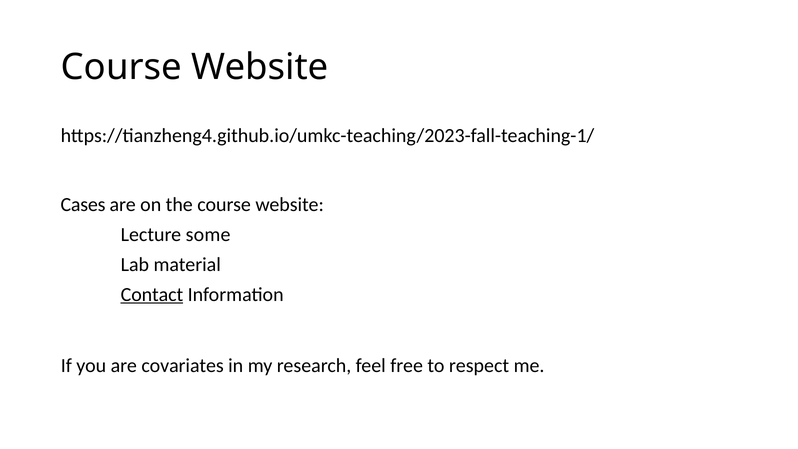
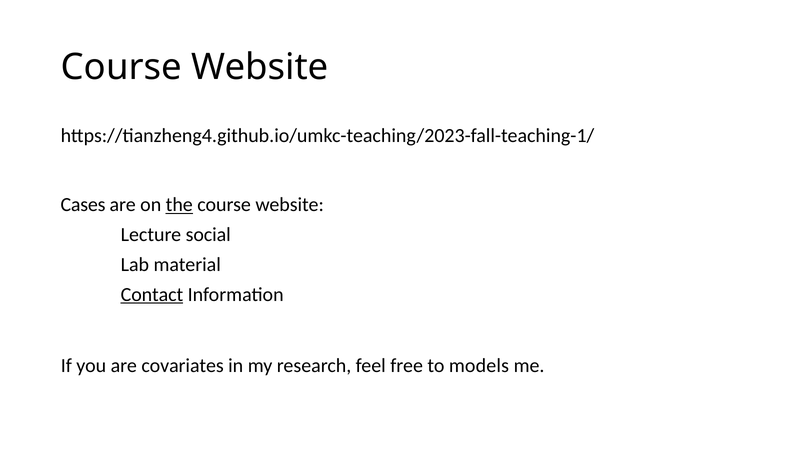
the underline: none -> present
some: some -> social
respect: respect -> models
